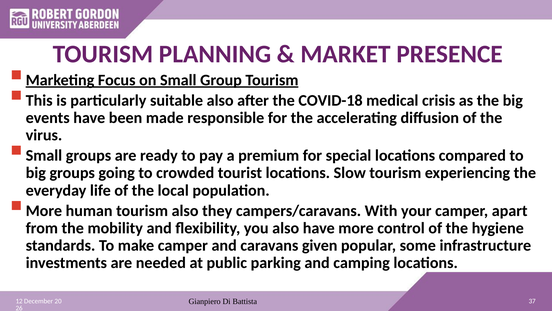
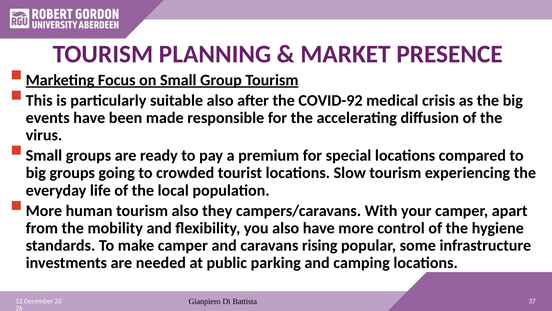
COVID-18: COVID-18 -> COVID-92
given: given -> rising
